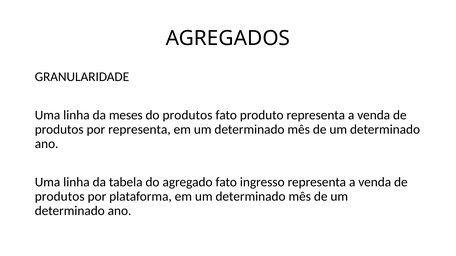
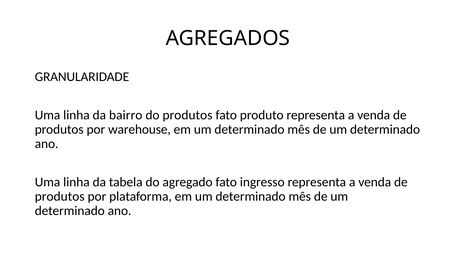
meses: meses -> bairro
por representa: representa -> warehouse
